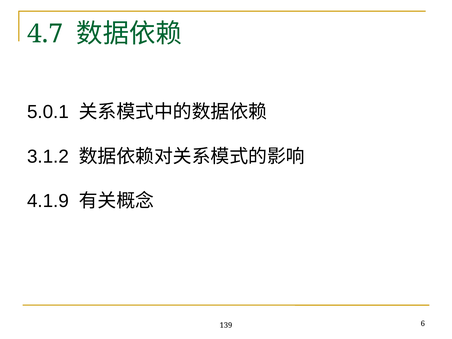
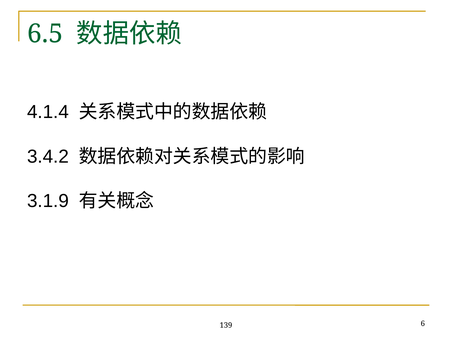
4.7: 4.7 -> 6.5
5.0.1: 5.0.1 -> 4.1.4
3.1.2: 3.1.2 -> 3.4.2
4.1.9: 4.1.9 -> 3.1.9
